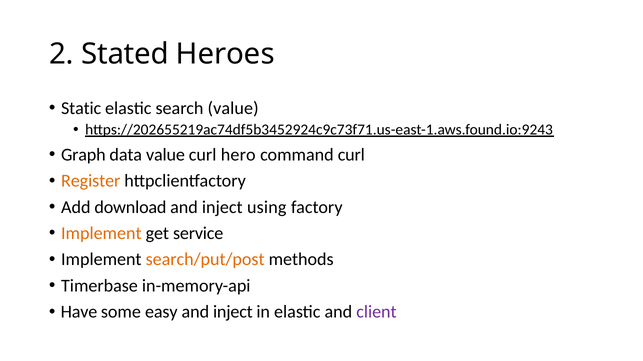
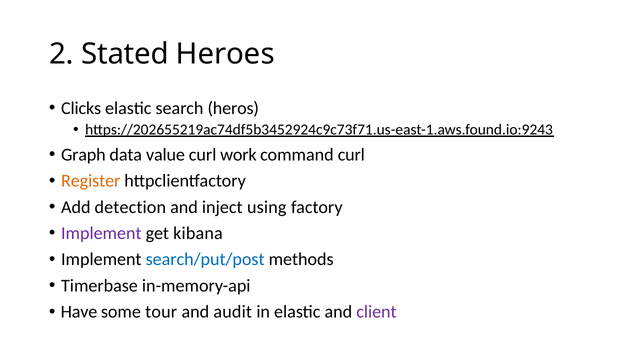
Static: Static -> Clicks
search value: value -> heros
hero: hero -> work
download: download -> detection
Implement at (101, 234) colour: orange -> purple
service: service -> kibana
search/put/post colour: orange -> blue
easy: easy -> tour
inject at (233, 313): inject -> audit
